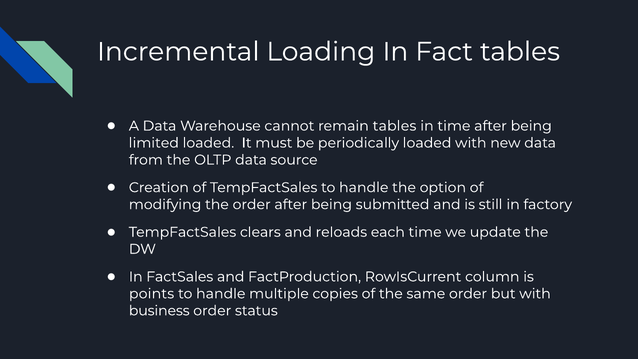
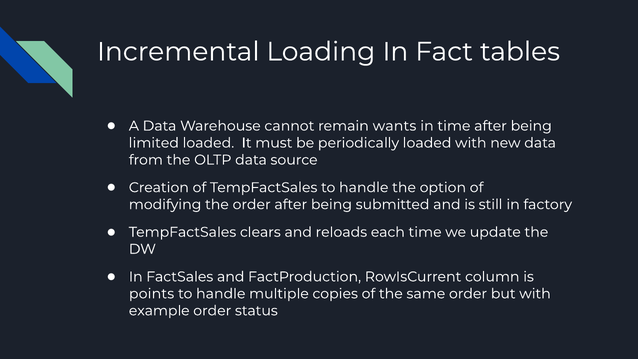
remain tables: tables -> wants
business: business -> example
